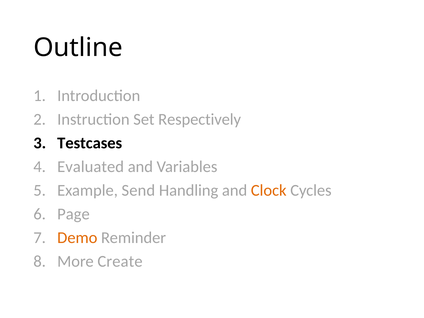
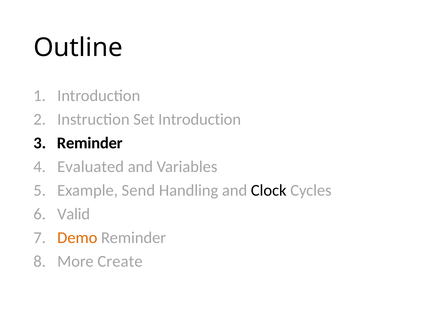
Set Respectively: Respectively -> Introduction
Testcases at (90, 143): Testcases -> Reminder
Clock colour: orange -> black
Page: Page -> Valid
